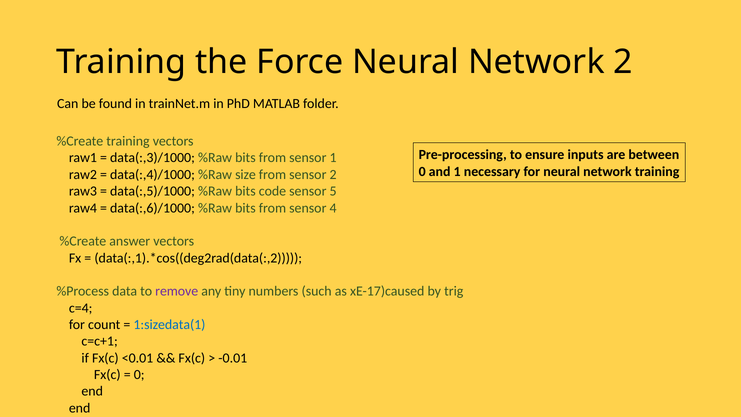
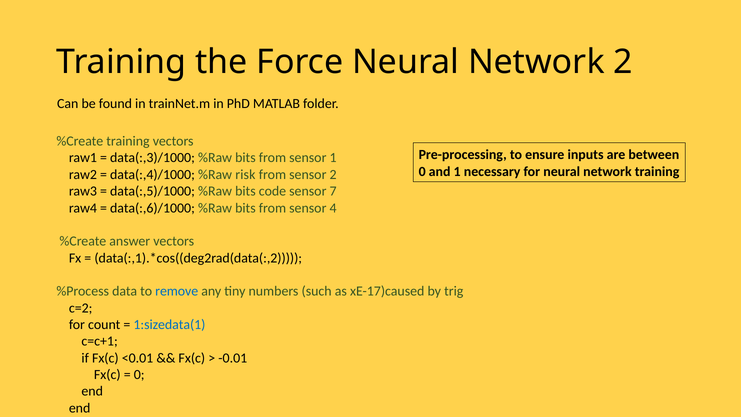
size: size -> risk
5: 5 -> 7
remove colour: purple -> blue
c=4: c=4 -> c=2
